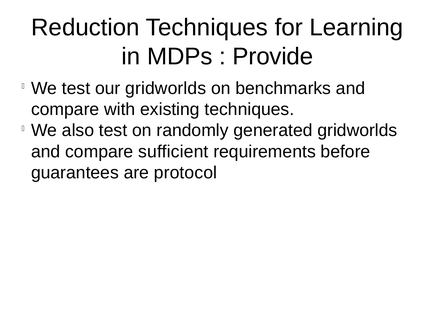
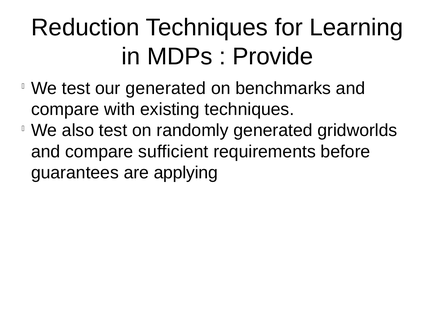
our gridworlds: gridworlds -> generated
protocol: protocol -> applying
